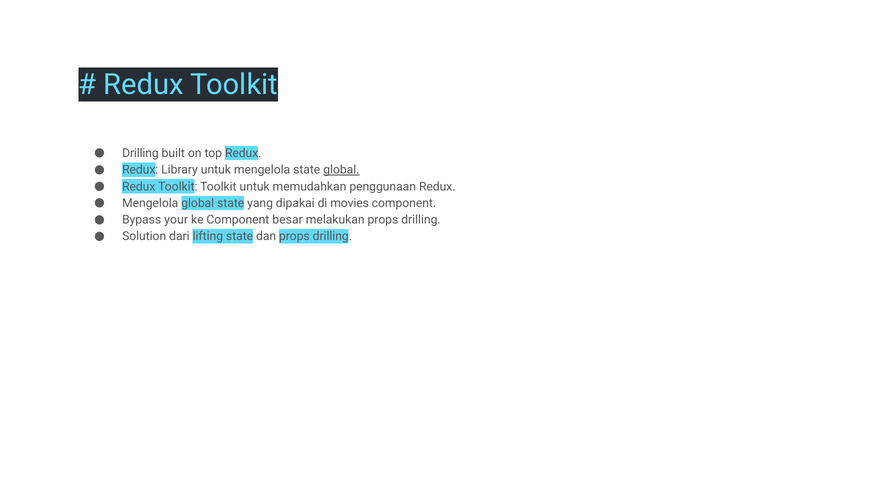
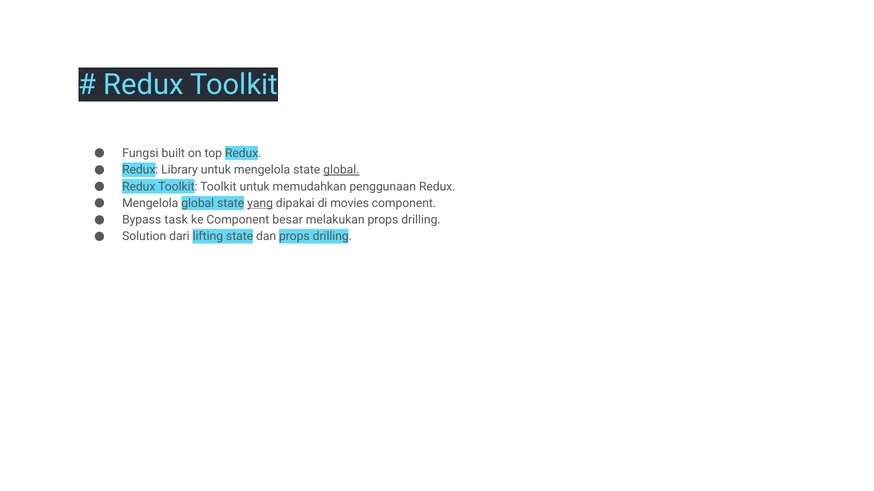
Drilling at (140, 153): Drilling -> Fungsi
yang underline: none -> present
your: your -> task
